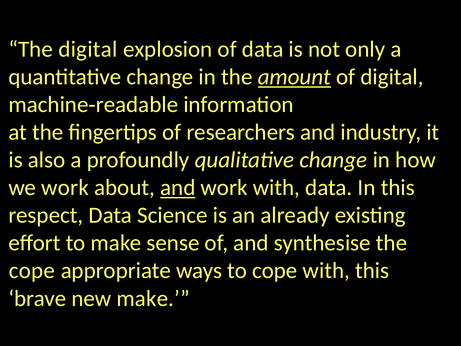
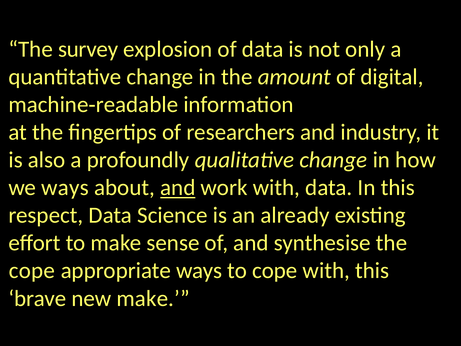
The digital: digital -> survey
amount underline: present -> none
we work: work -> ways
